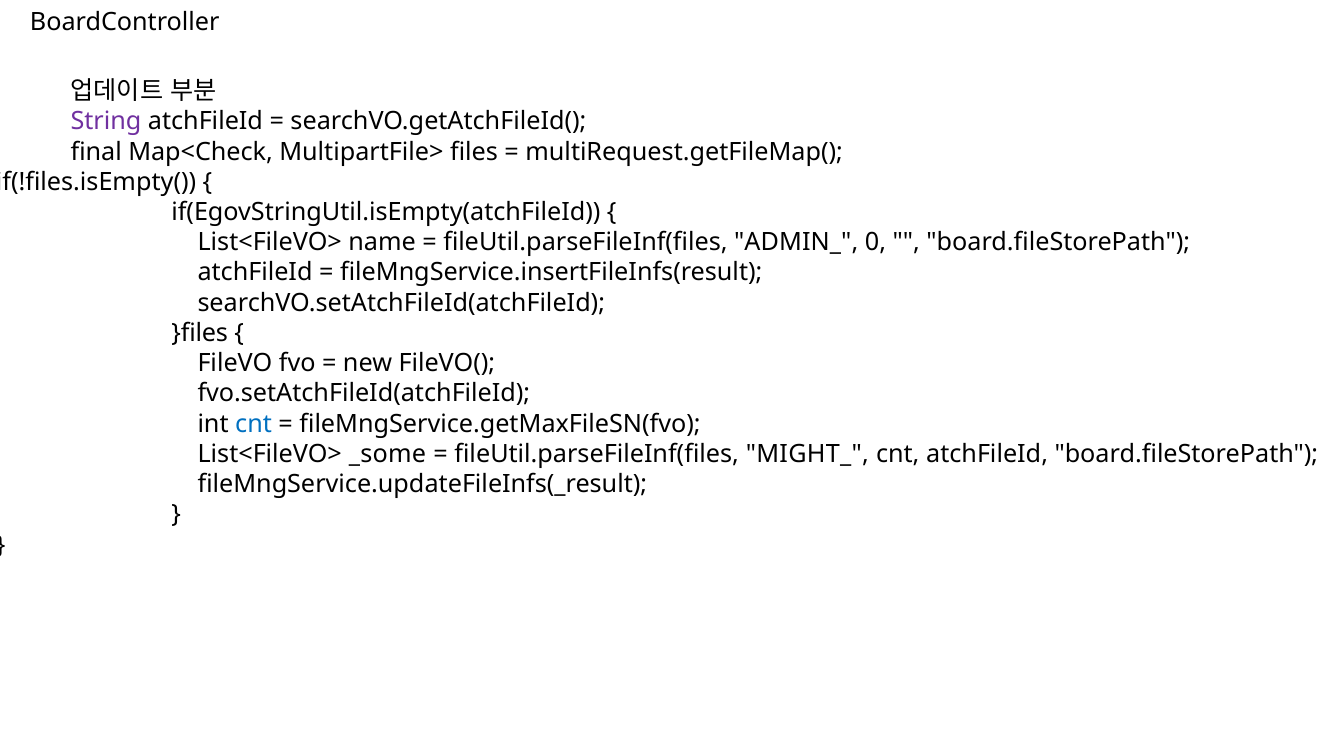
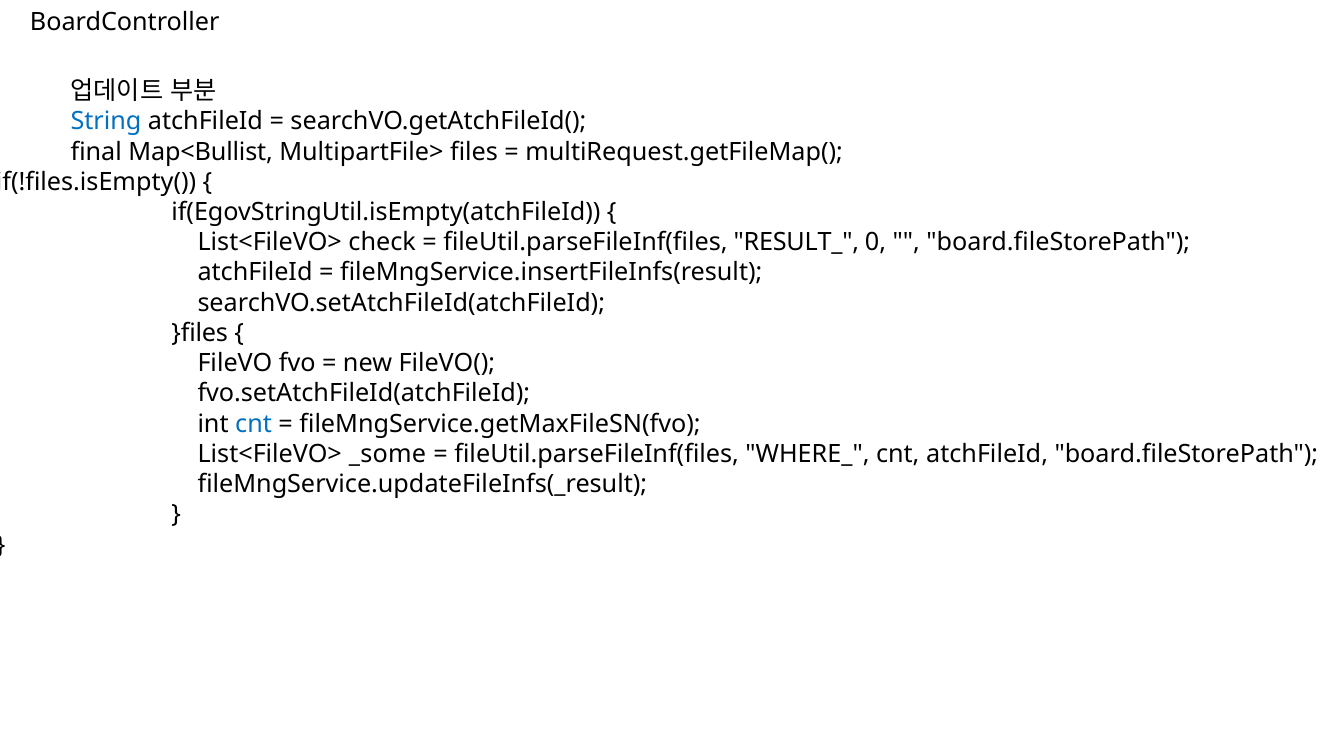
String colour: purple -> blue
Map<Check: Map<Check -> Map<Bullist
name: name -> check
ADMIN_: ADMIN_ -> RESULT_
MIGHT_: MIGHT_ -> WHERE_
